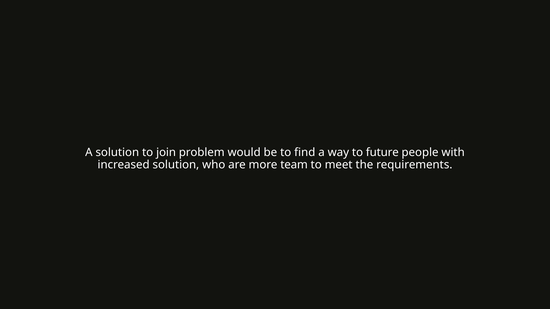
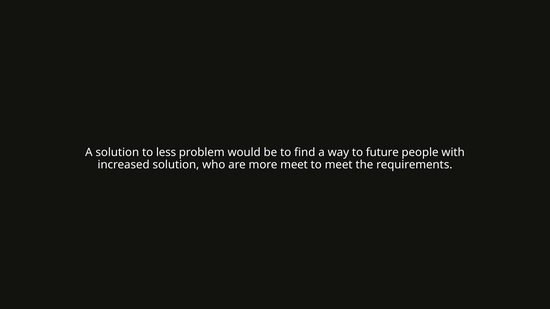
join: join -> less
more team: team -> meet
